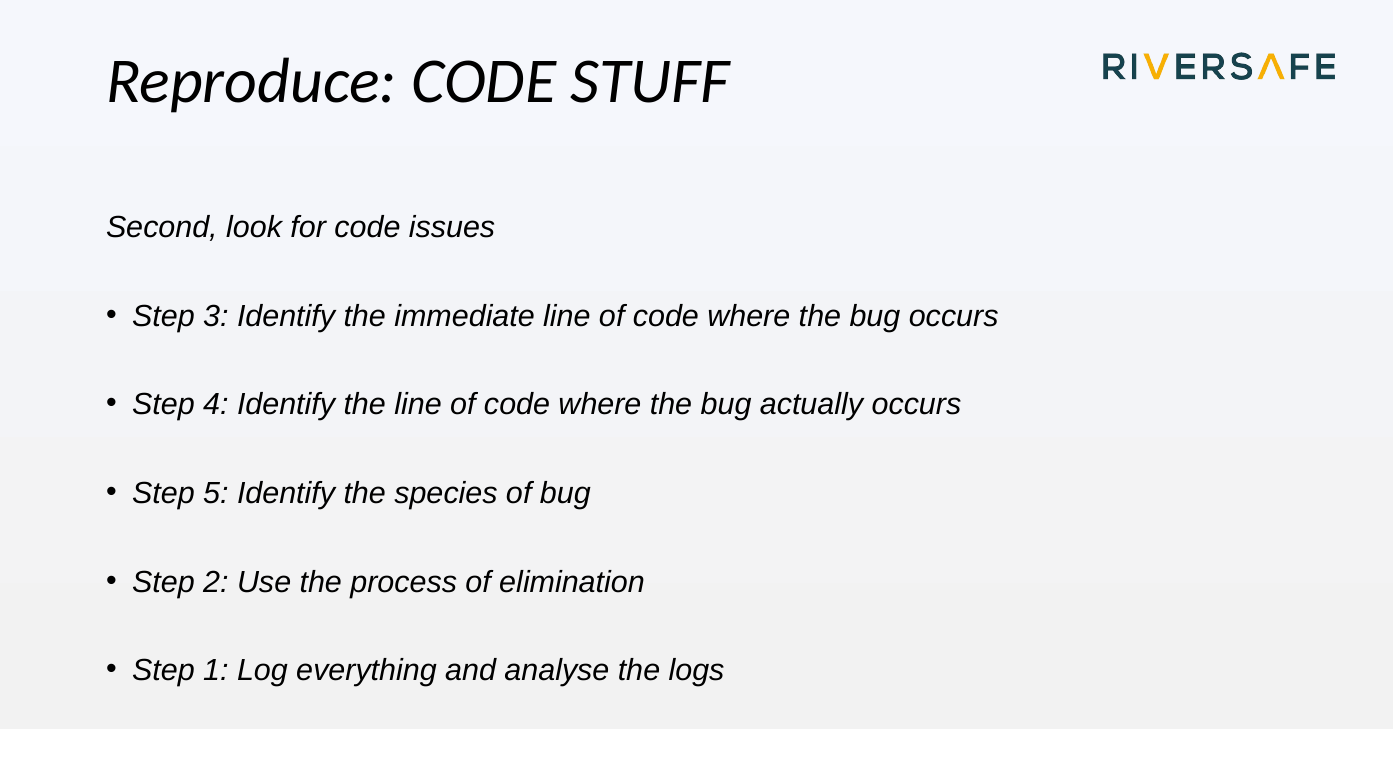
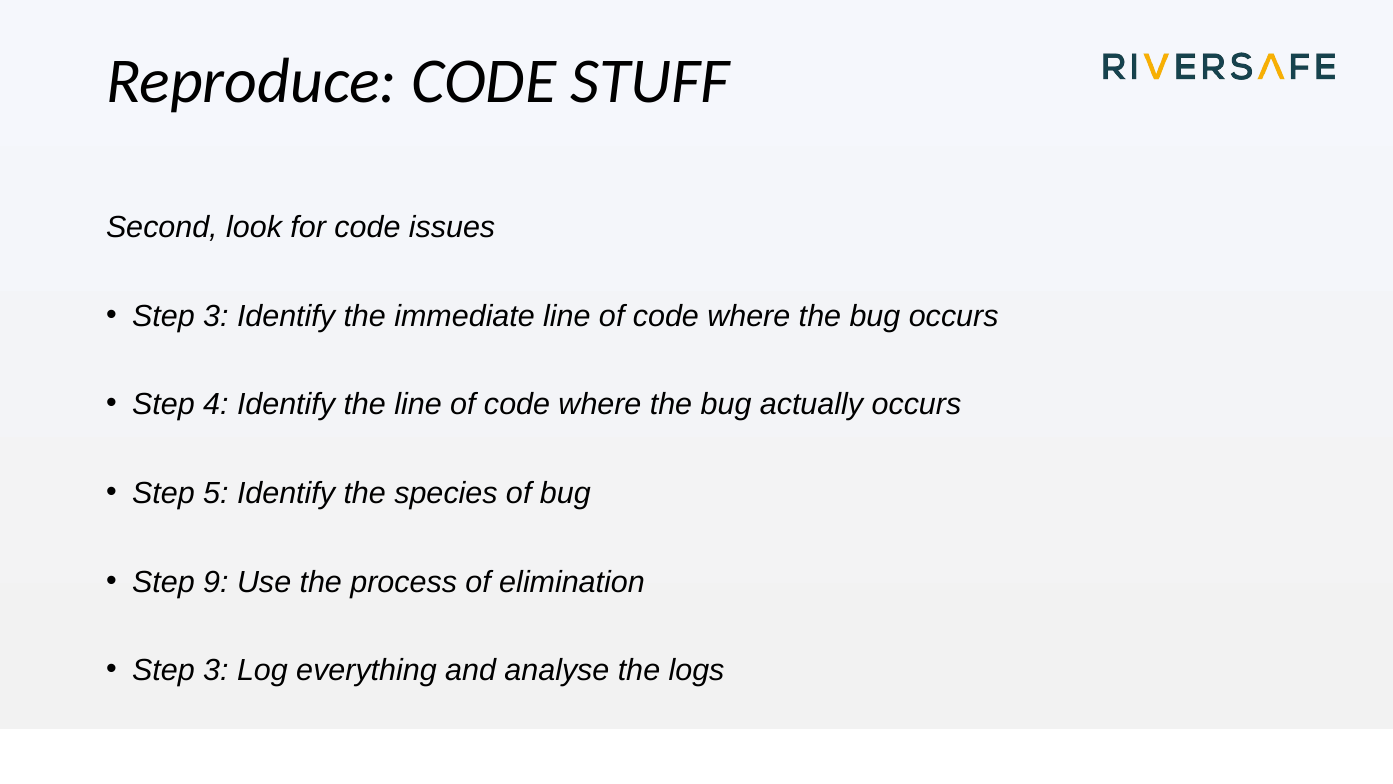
2: 2 -> 9
1 at (216, 670): 1 -> 3
